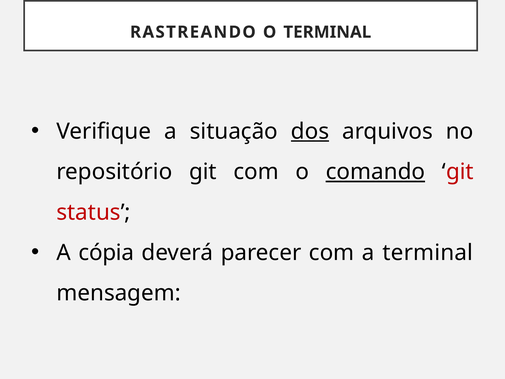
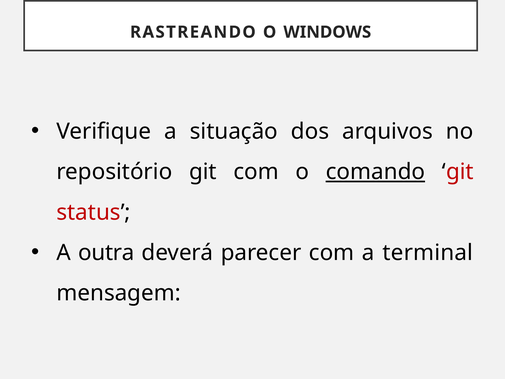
O TERMINAL: TERMINAL -> WINDOWS
dos underline: present -> none
cópia: cópia -> outra
